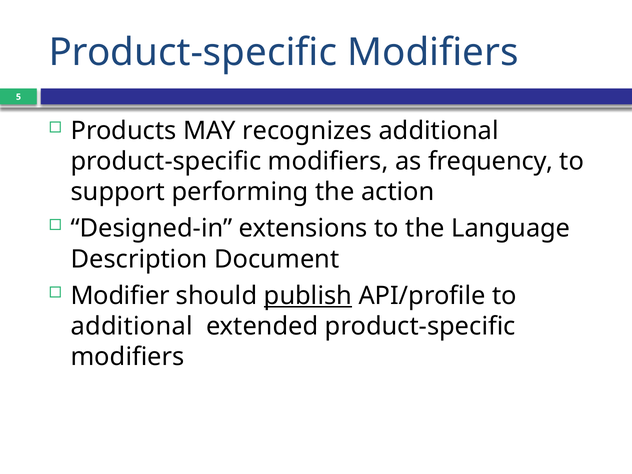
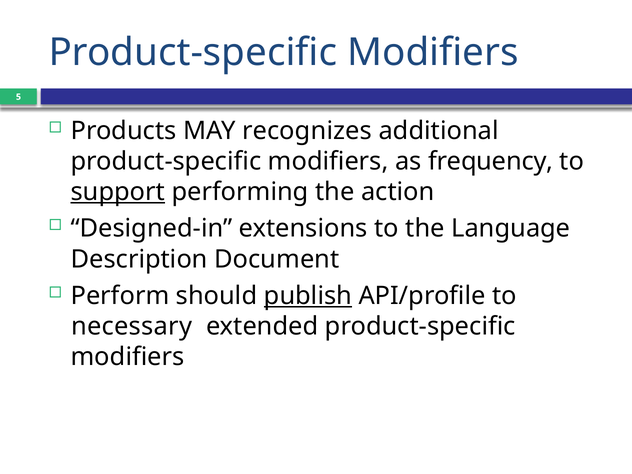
support underline: none -> present
Modifier: Modifier -> Perform
additional at (132, 326): additional -> necessary
